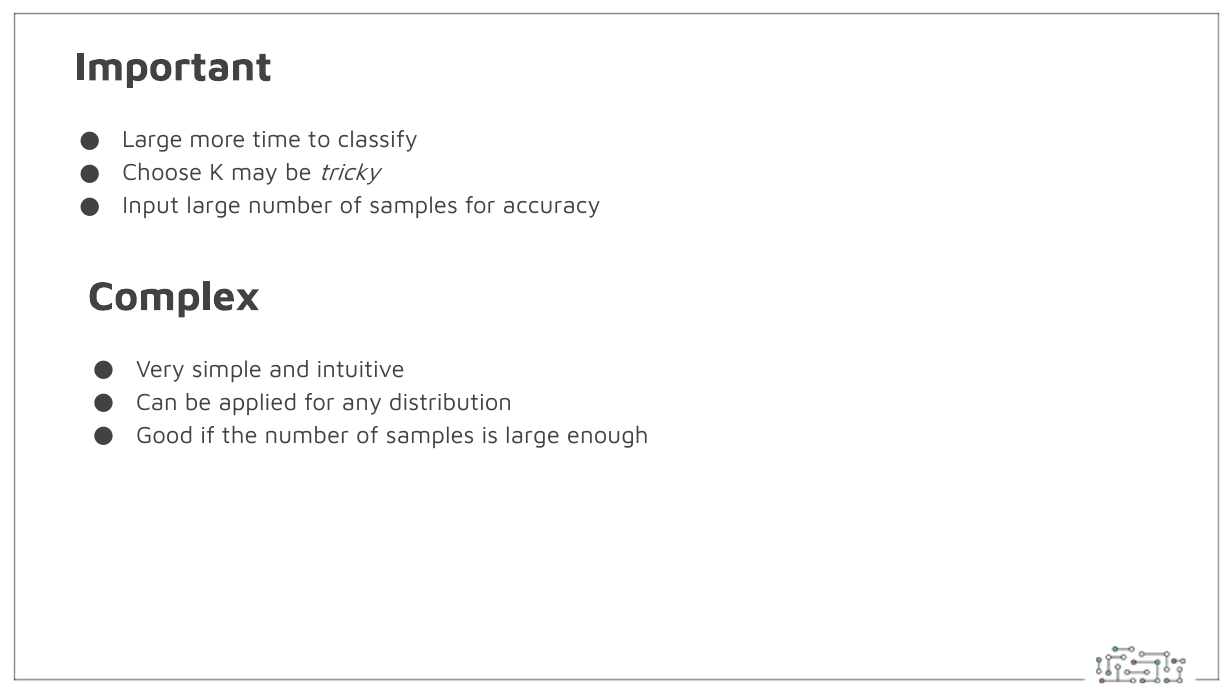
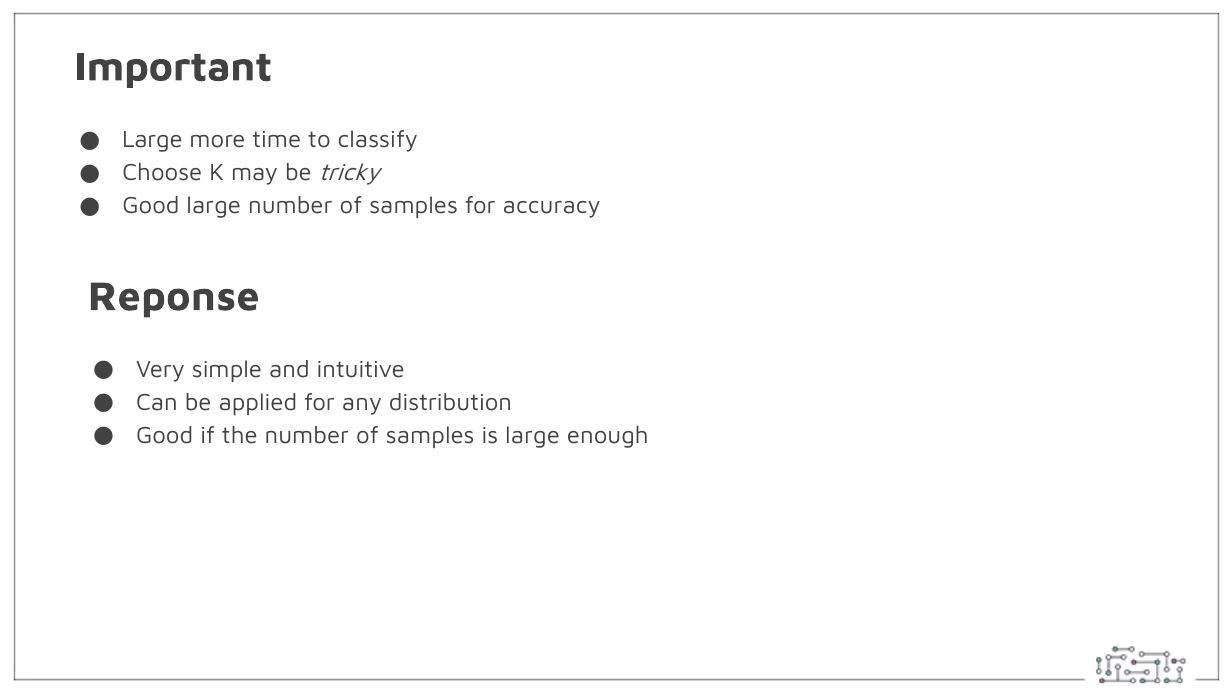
Input at (151, 206): Input -> Good
Complex: Complex -> Reponse
